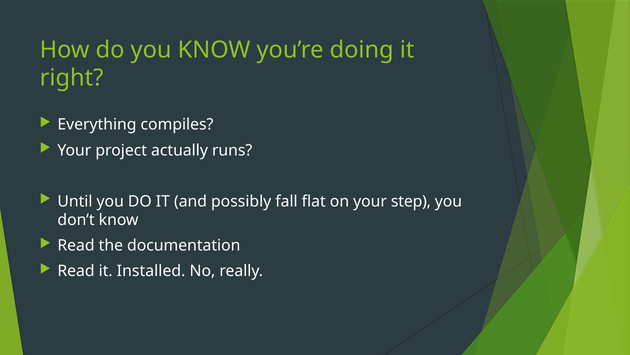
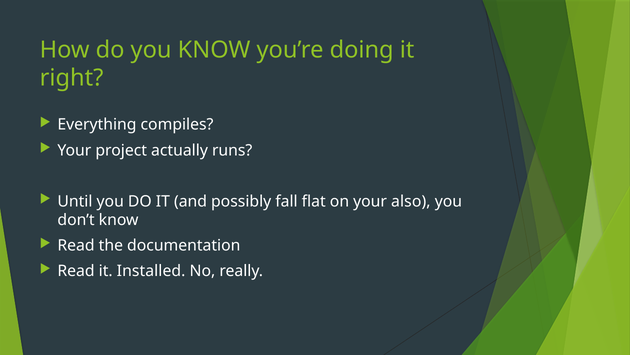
step: step -> also
